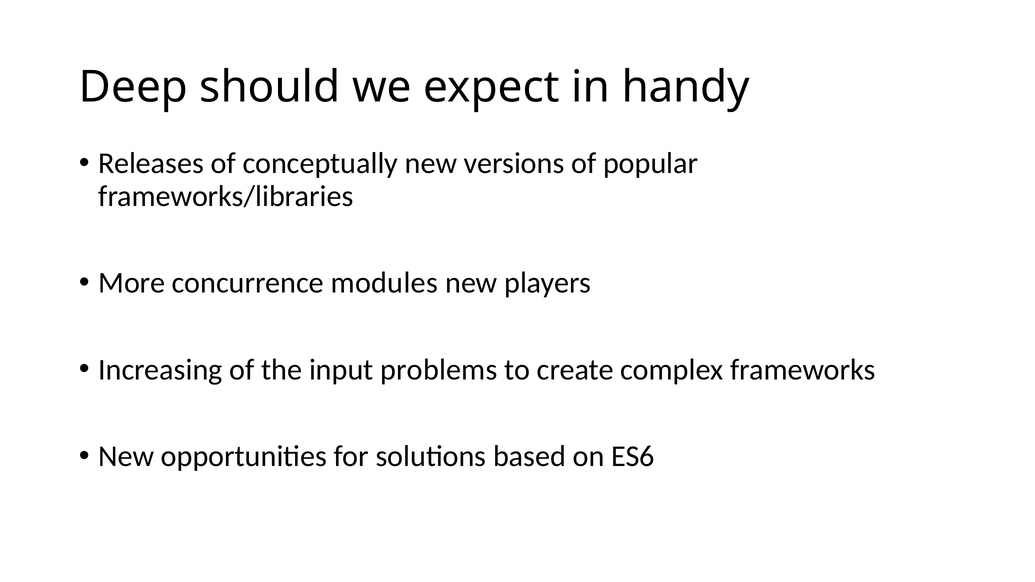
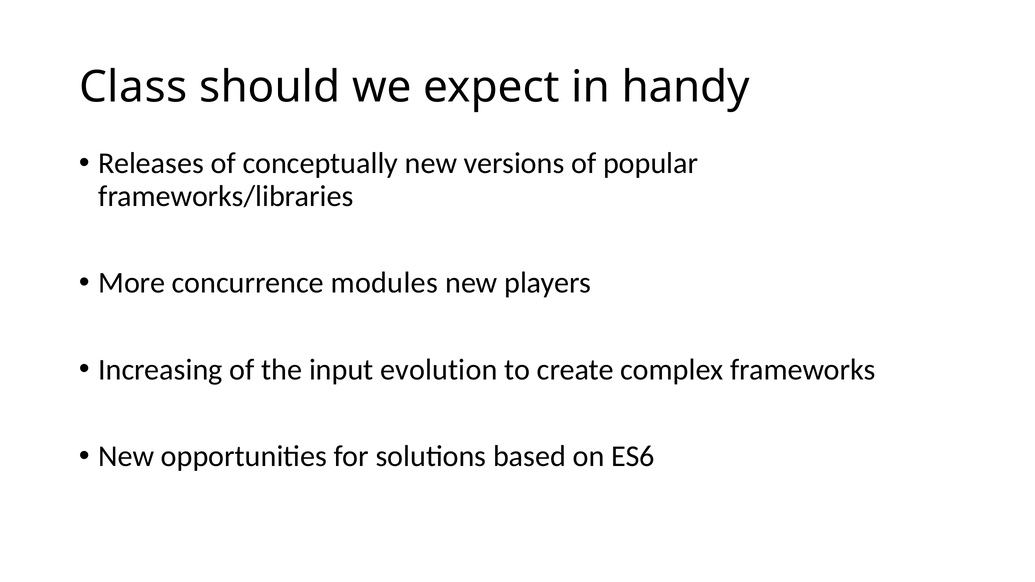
Deep: Deep -> Class
problems: problems -> evolution
